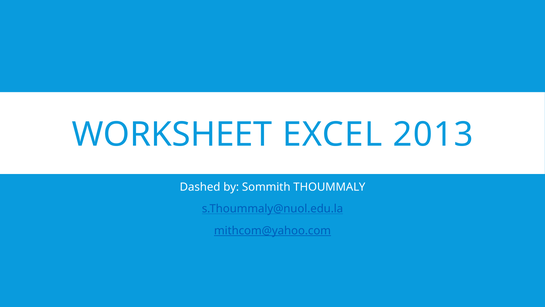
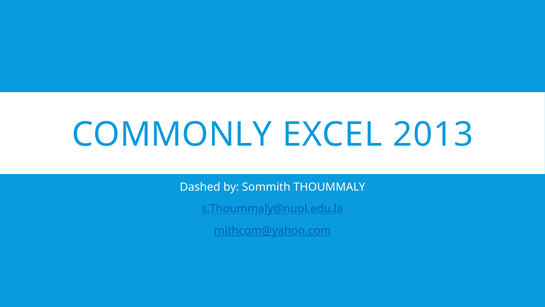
WORKSHEET: WORKSHEET -> COMMONLY
